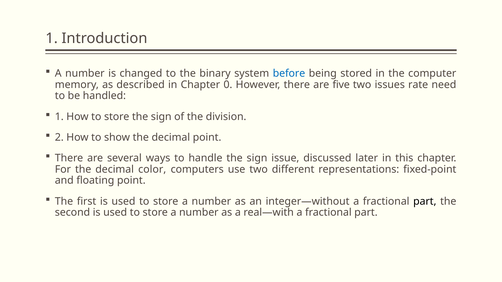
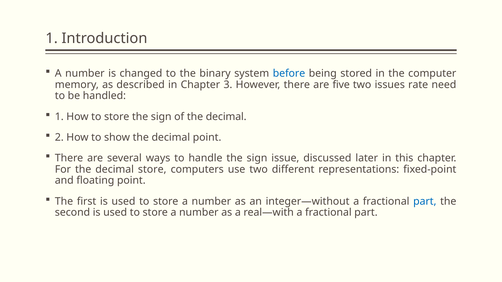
0: 0 -> 3
of the division: division -> decimal
decimal color: color -> store
part at (425, 201) colour: black -> blue
